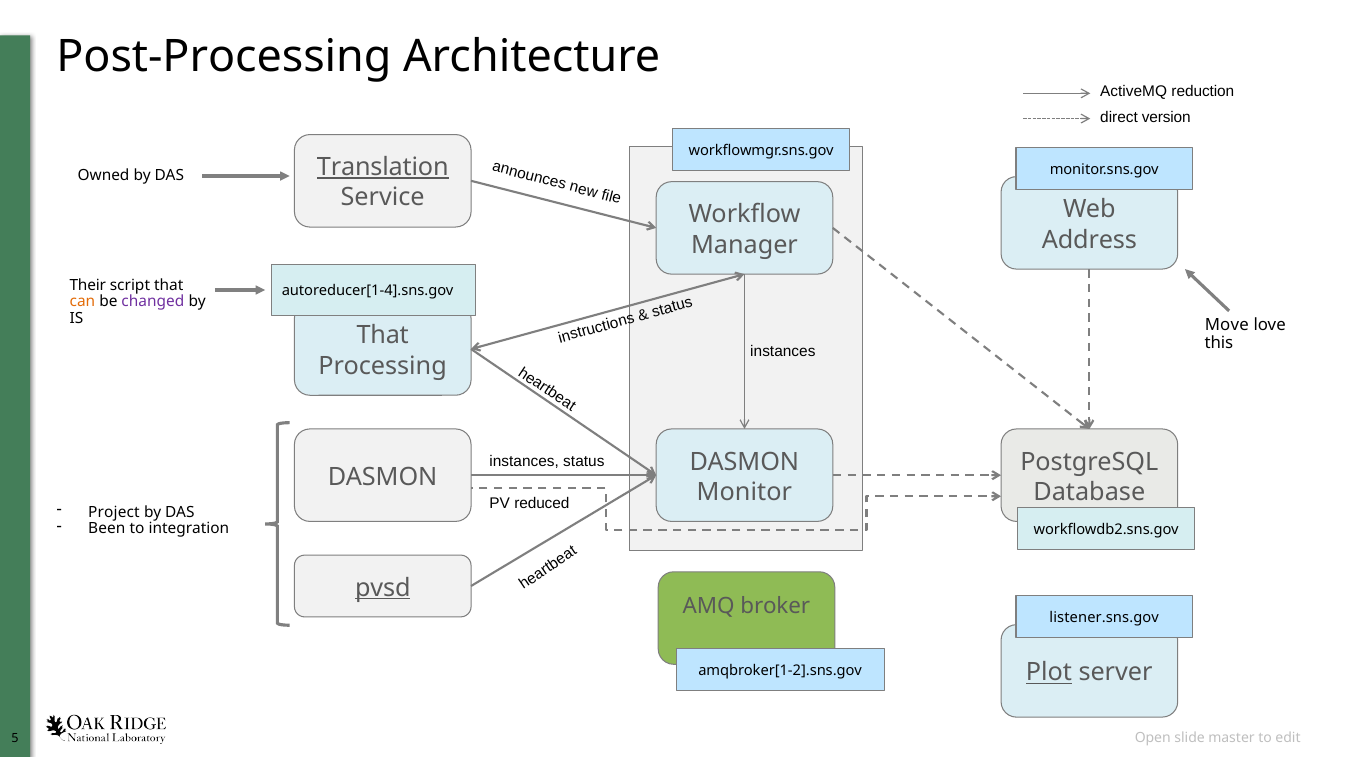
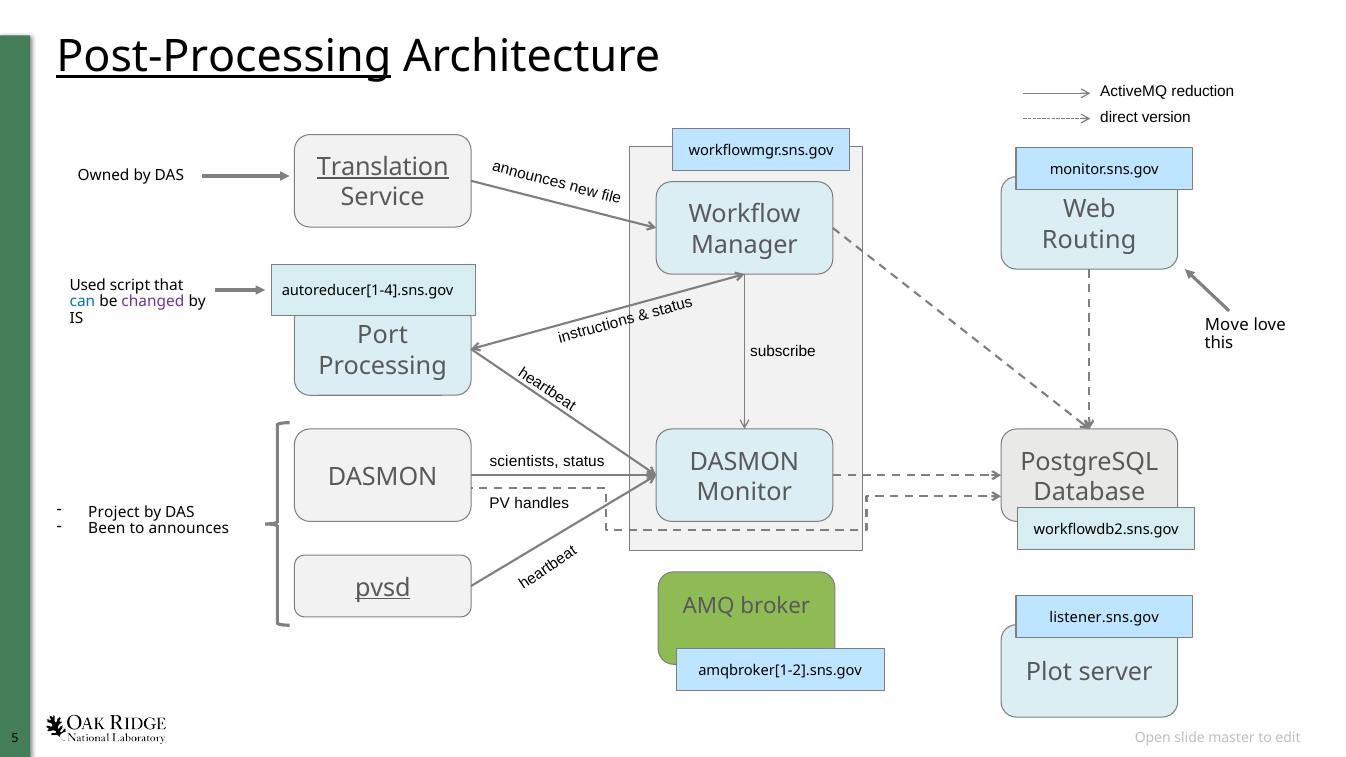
Post-Processing underline: none -> present
Address: Address -> Routing
Their: Their -> Used
can colour: orange -> blue
That at (383, 336): That -> Port
instances at (783, 352): instances -> subscribe
instances at (524, 461): instances -> scientists
reduced: reduced -> handles
to integration: integration -> announces
Plot underline: present -> none
